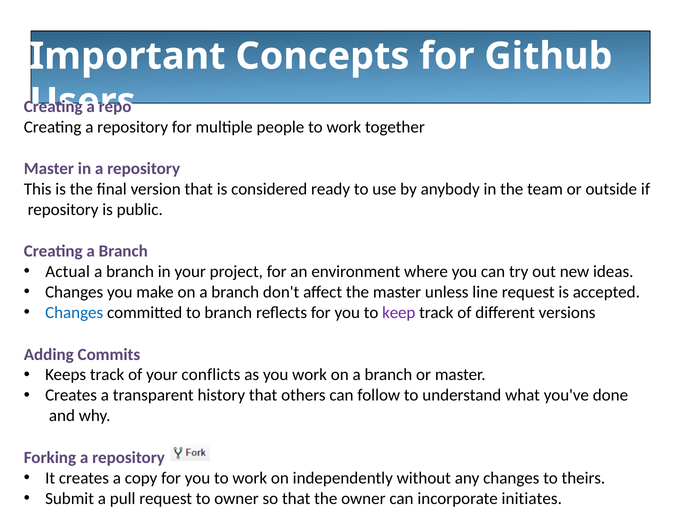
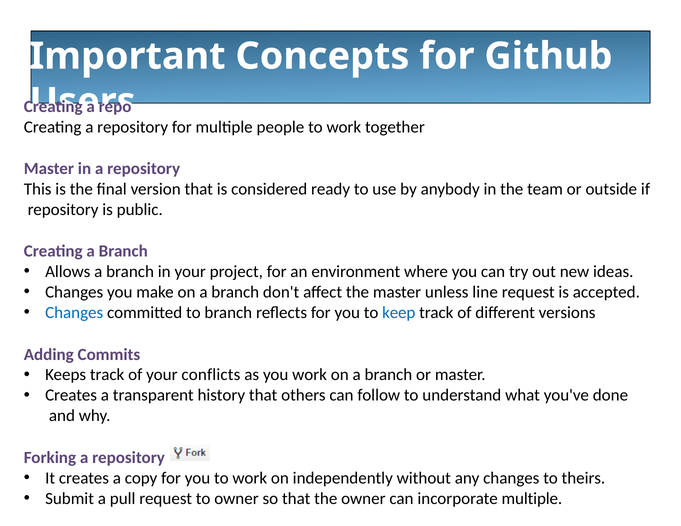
Actual: Actual -> Allows
keep colour: purple -> blue
incorporate initiates: initiates -> multiple
